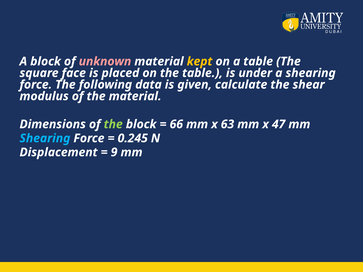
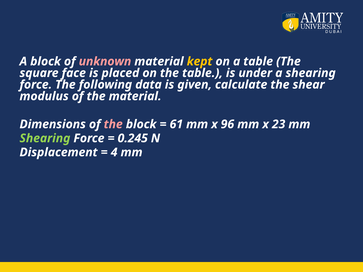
the at (113, 124) colour: light green -> pink
66: 66 -> 61
63: 63 -> 96
47: 47 -> 23
Shearing at (45, 138) colour: light blue -> light green
9: 9 -> 4
